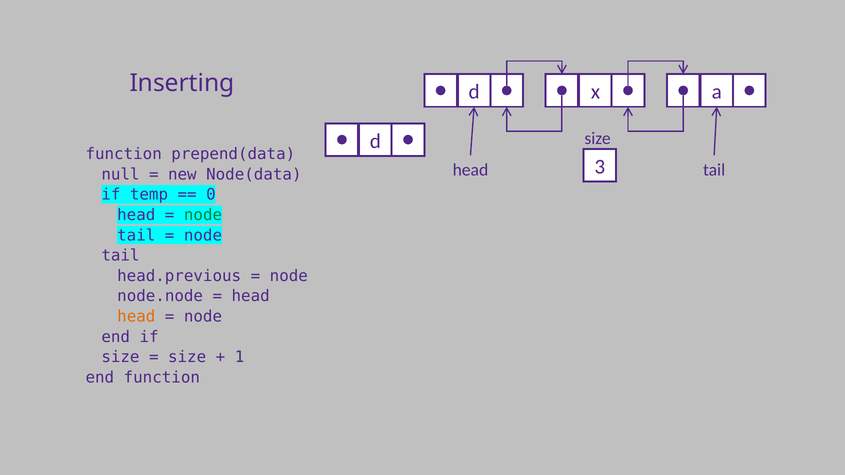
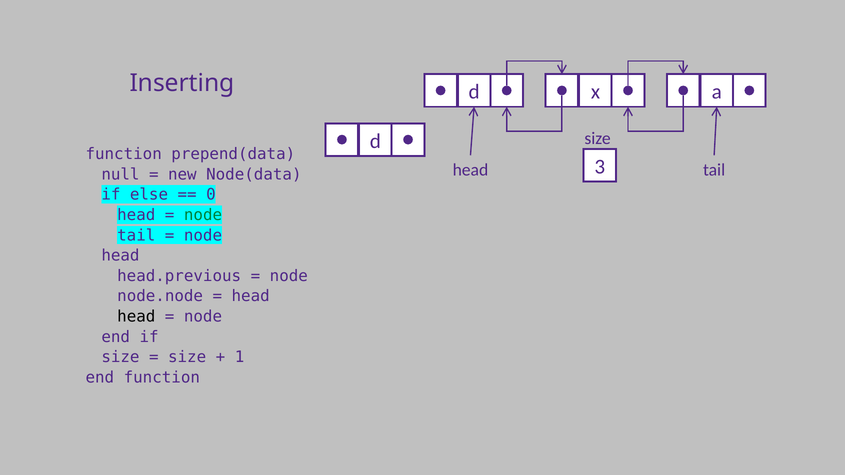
temp: temp -> else
tail at (120, 256): tail -> head
head at (136, 317) colour: orange -> black
